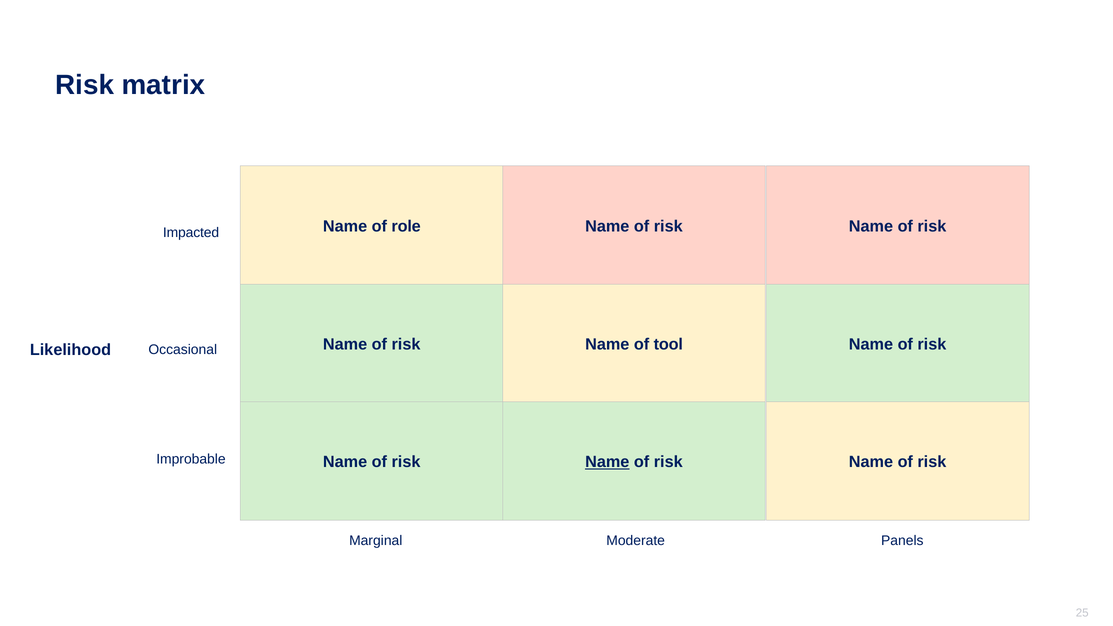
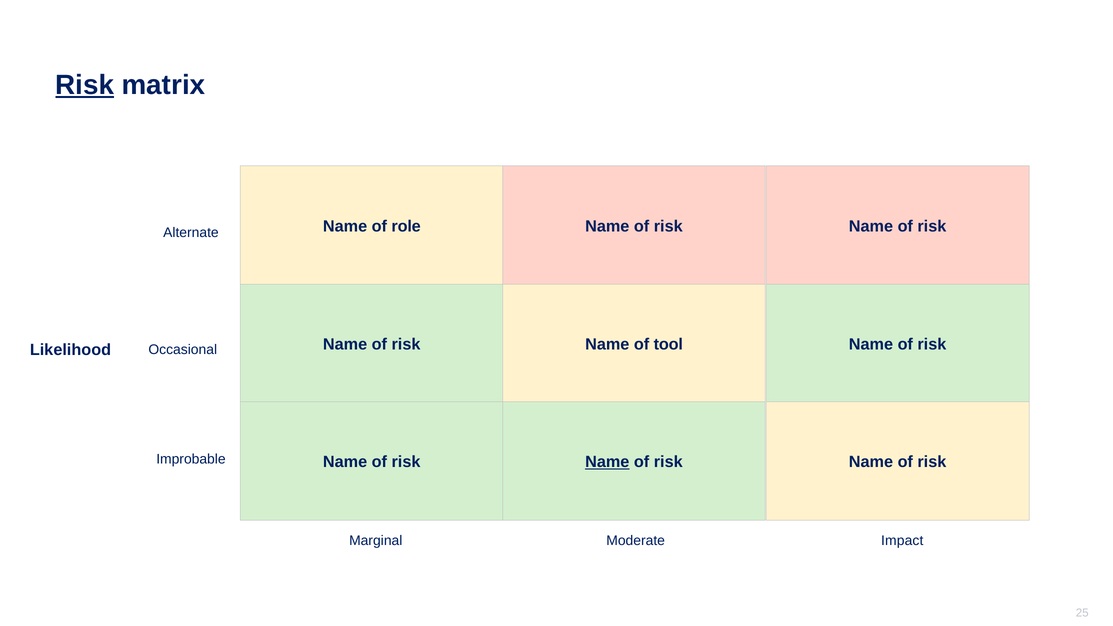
Risk at (85, 85) underline: none -> present
Impacted: Impacted -> Alternate
Panels: Panels -> Impact
